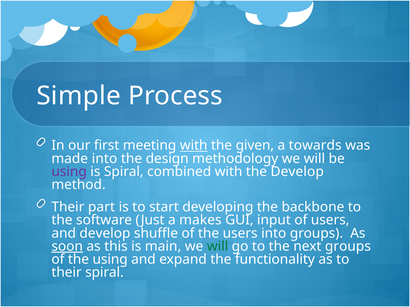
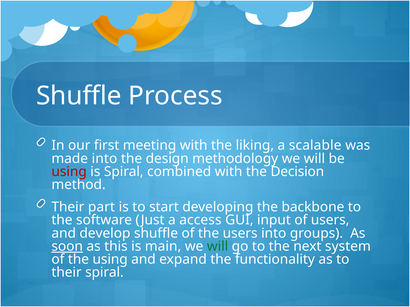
Simple at (79, 96): Simple -> Shuffle
with at (194, 146) underline: present -> none
given: given -> liking
towards: towards -> scalable
using at (69, 172) colour: purple -> red
the Develop: Develop -> Decision
makes: makes -> access
next groups: groups -> system
